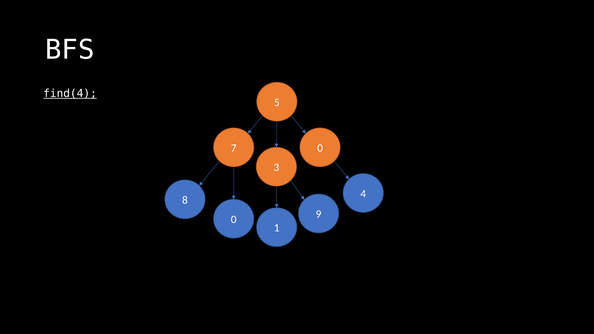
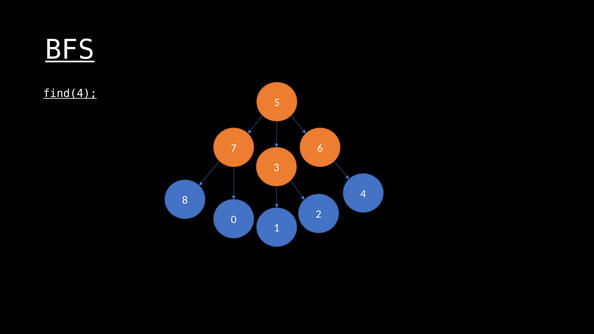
BFS underline: none -> present
7 0: 0 -> 6
9: 9 -> 2
